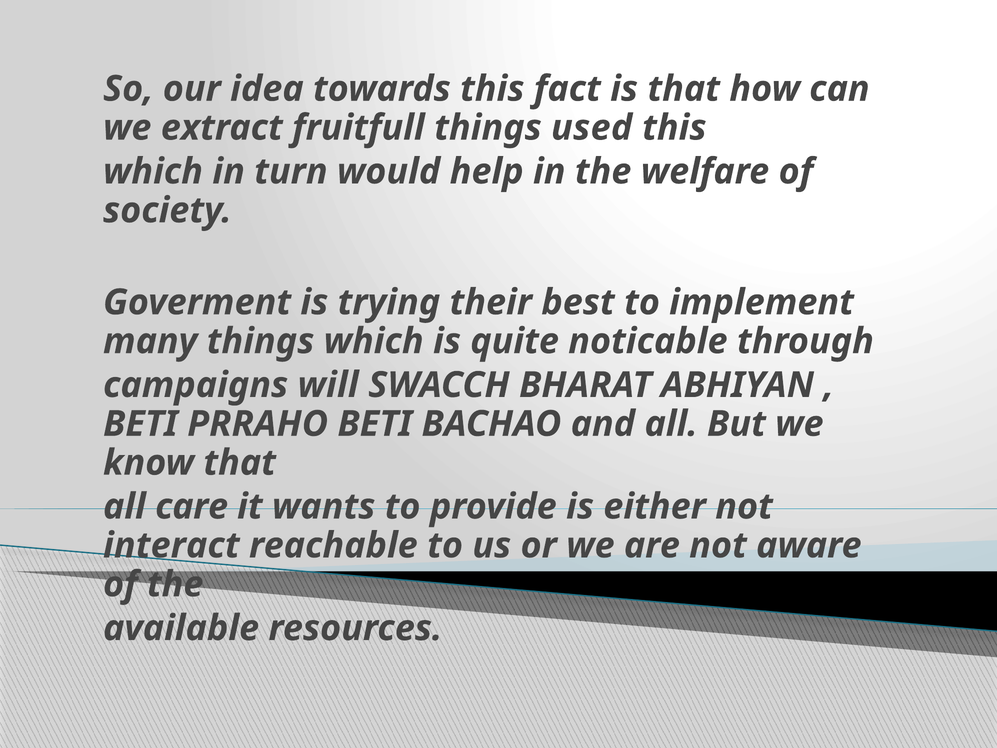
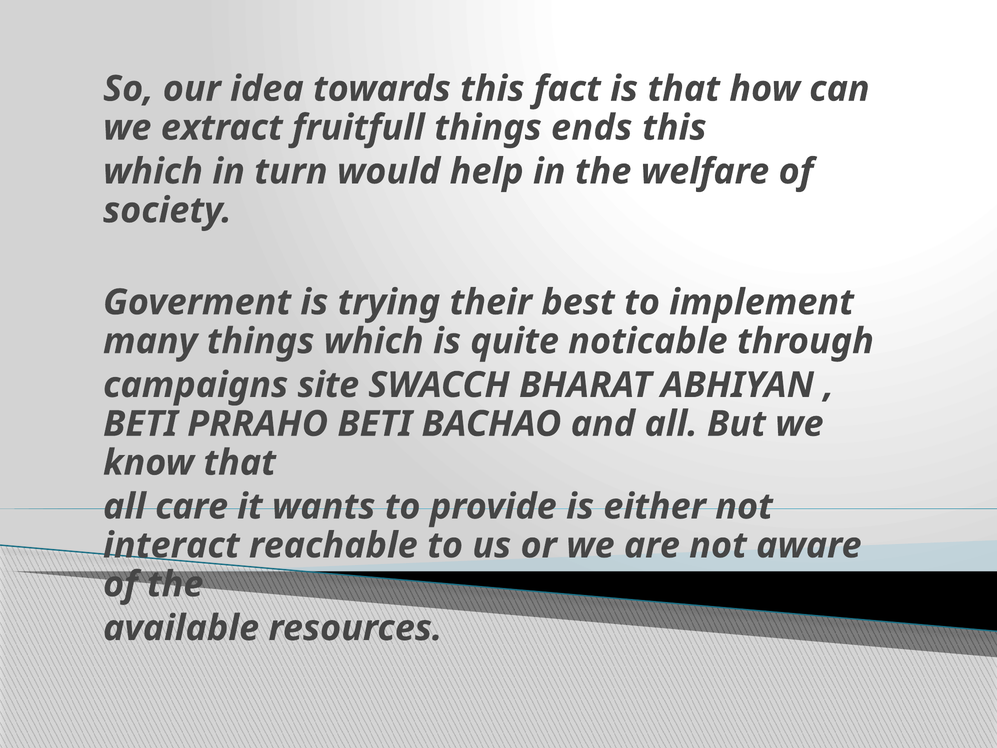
used: used -> ends
will: will -> site
